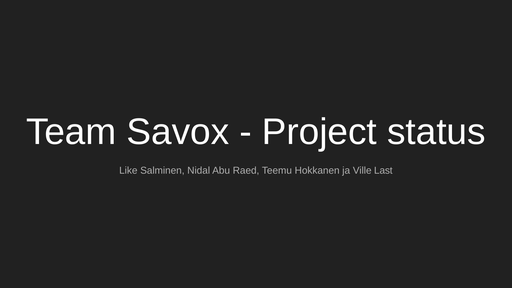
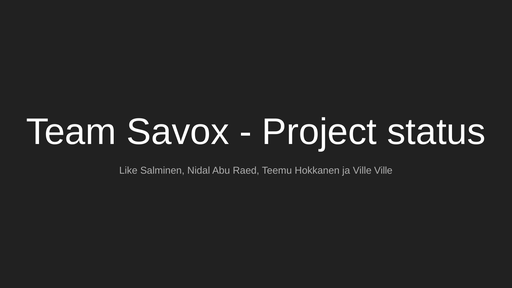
Ville Last: Last -> Ville
